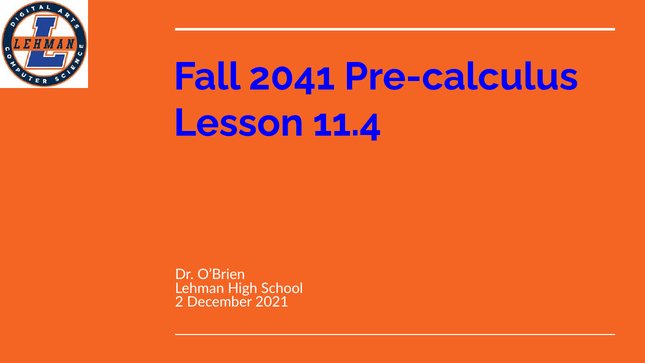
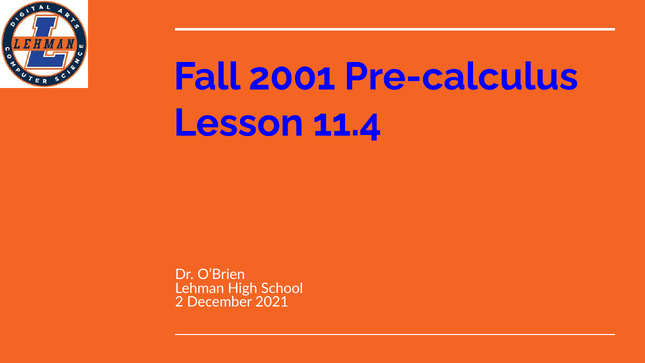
2041: 2041 -> 2001
